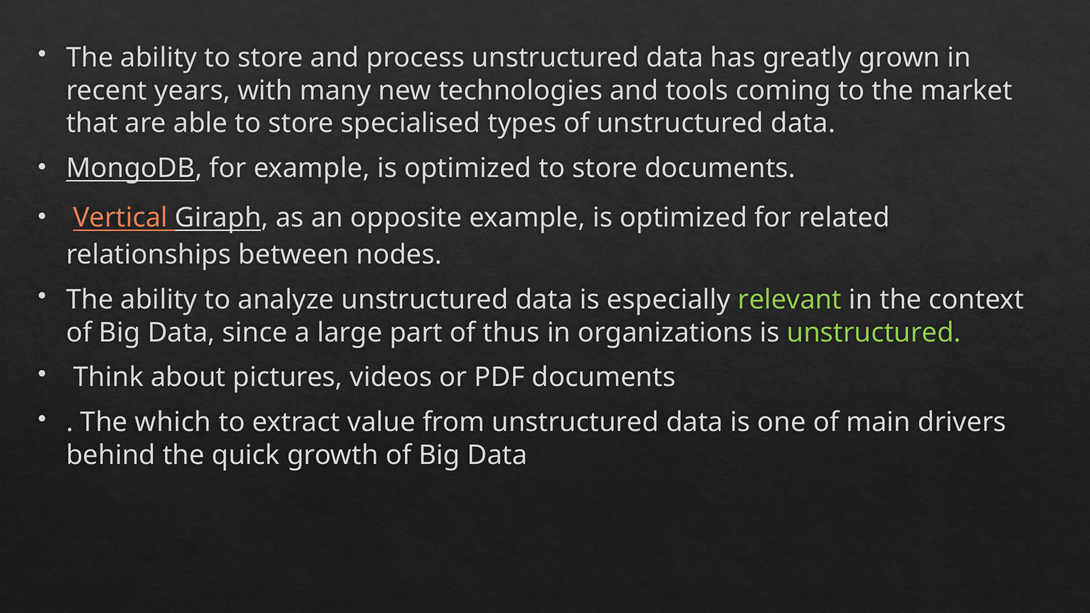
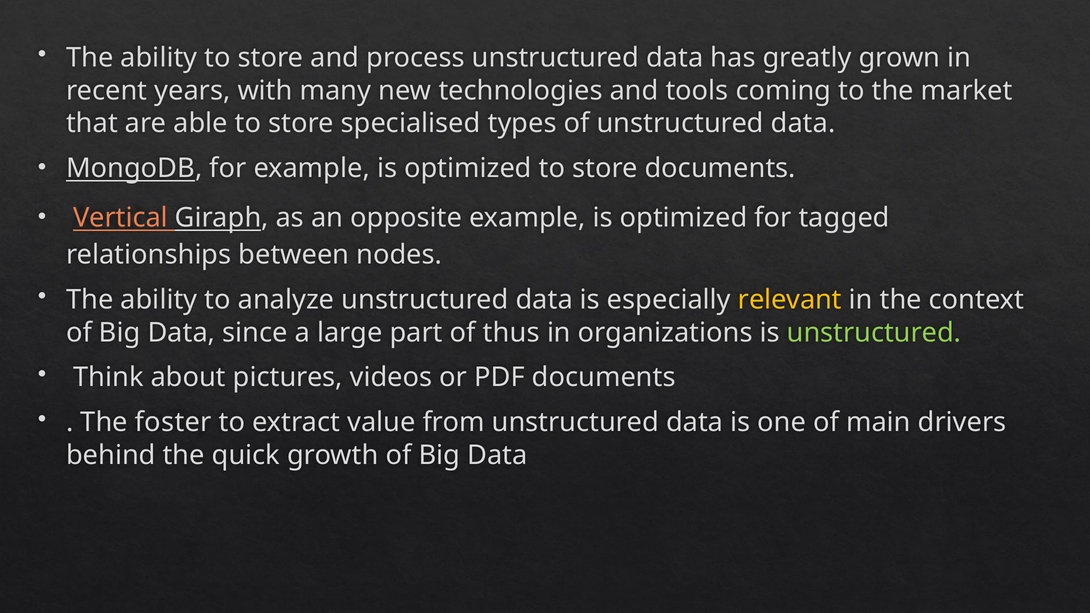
related: related -> tagged
relevant colour: light green -> yellow
which: which -> foster
